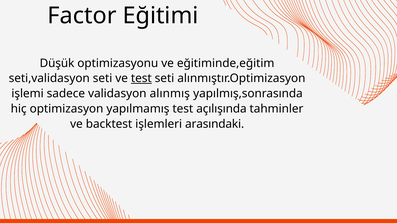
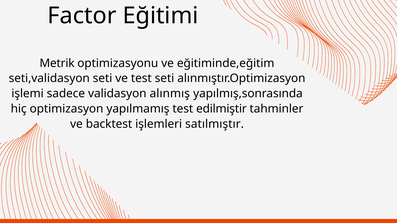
Düşük: Düşük -> Metrik
test at (141, 78) underline: present -> none
açılışında: açılışında -> edilmiştir
arasındaki: arasındaki -> satılmıştır
